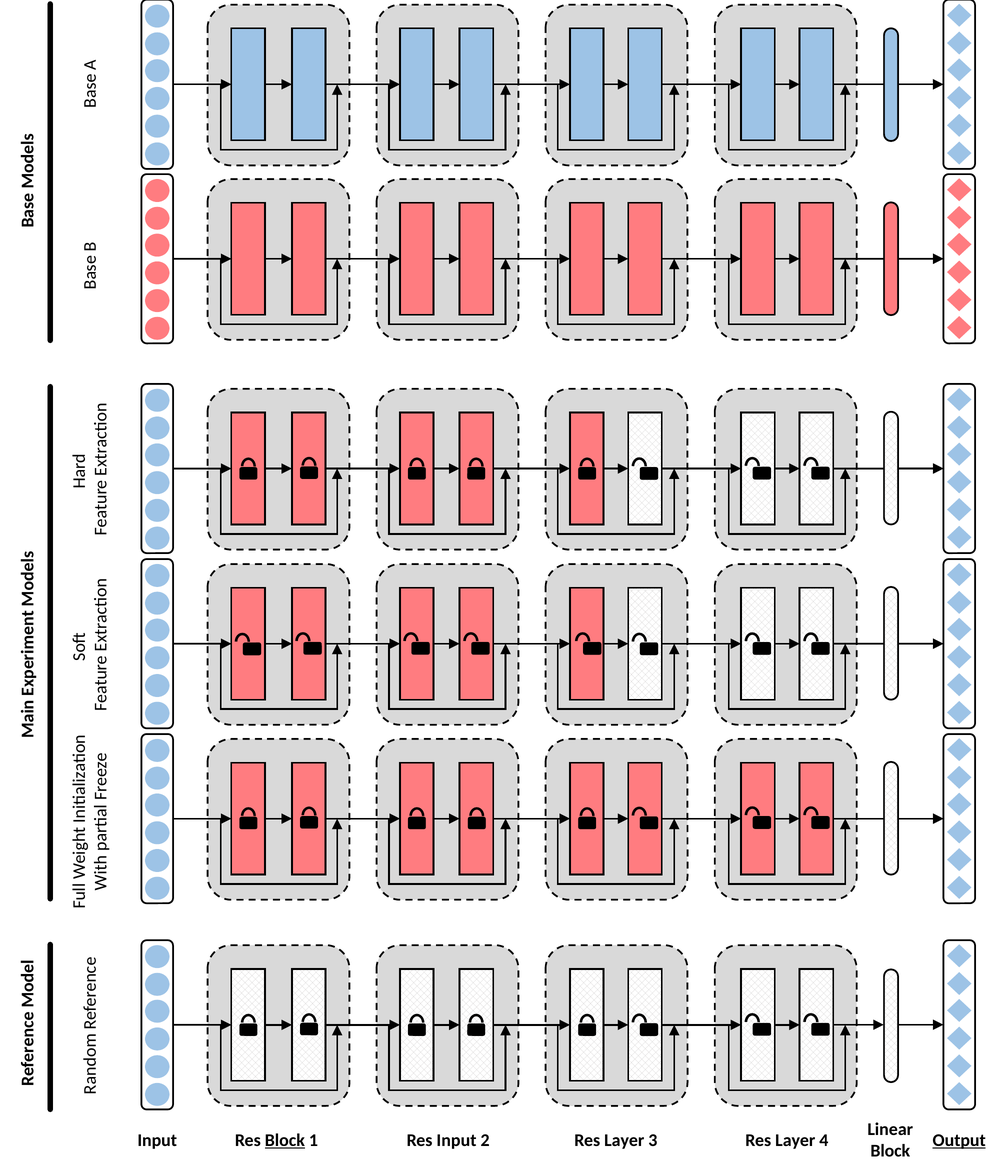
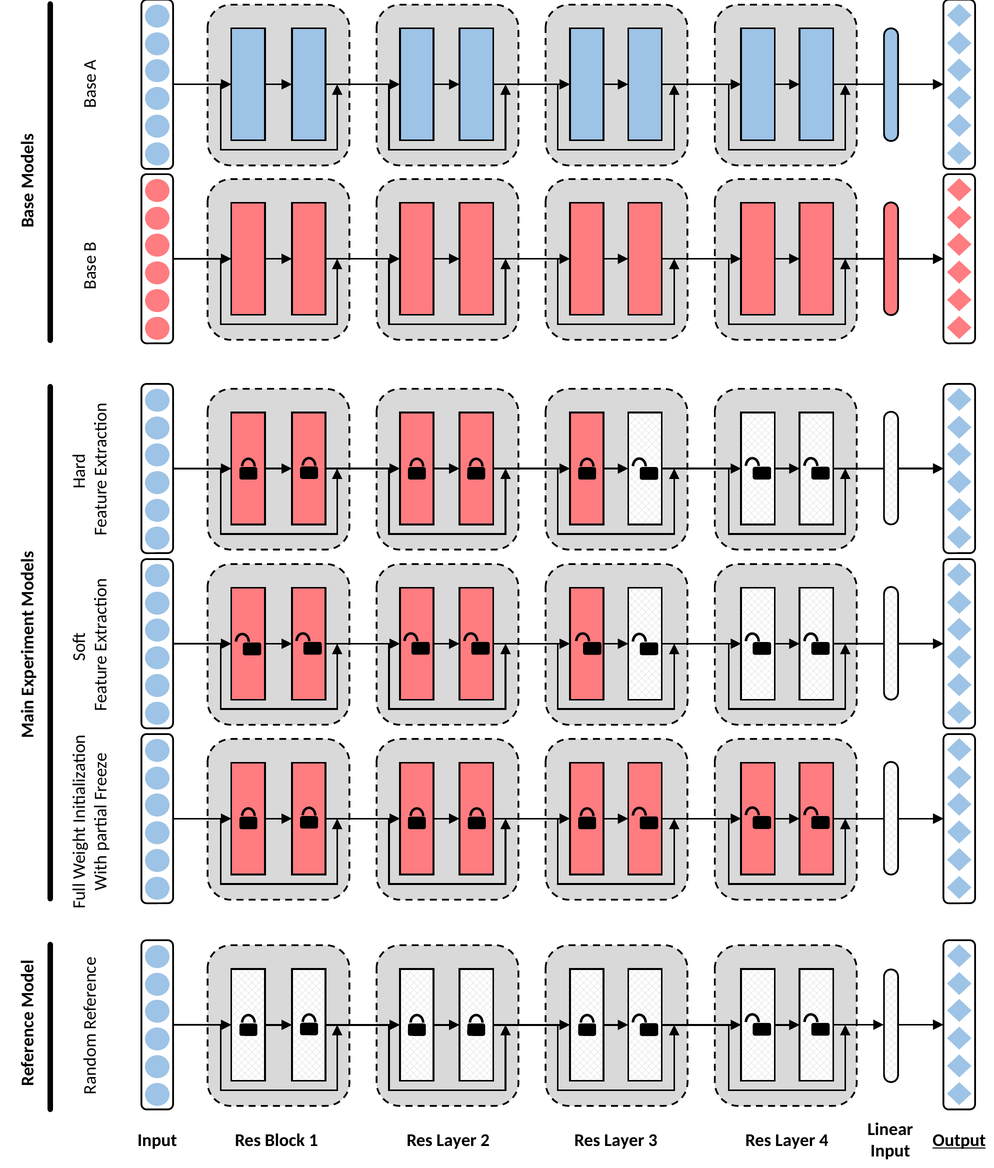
Block at (285, 1141) underline: present -> none
1 Res Input: Input -> Layer
Block at (890, 1151): Block -> Input
